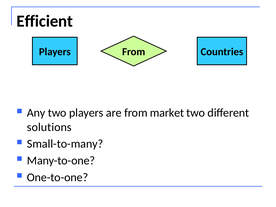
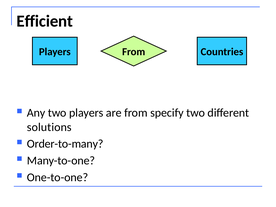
market: market -> specify
Small-to-many: Small-to-many -> Order-to-many
